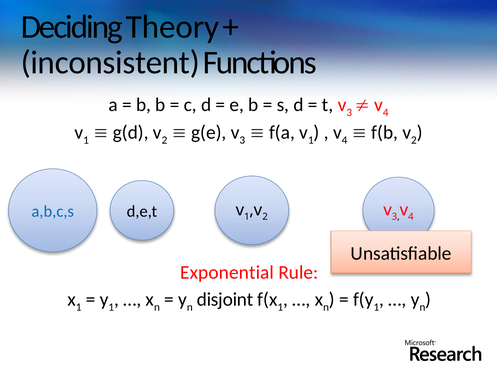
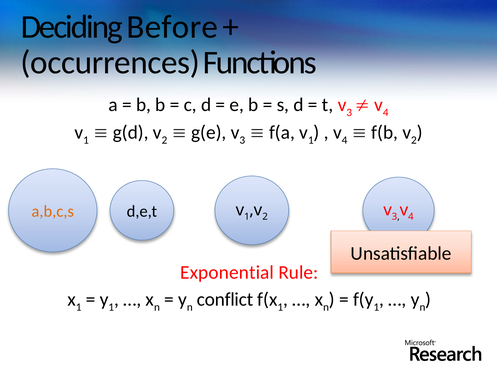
Theory: Theory -> Before
inconsistent: inconsistent -> occurrences
a,b,c,s colour: blue -> orange
disjoint: disjoint -> conflict
